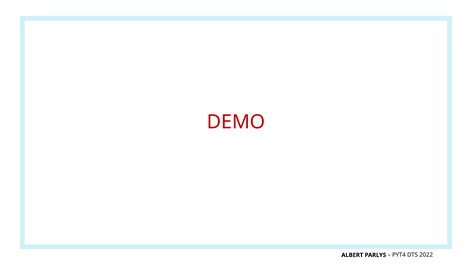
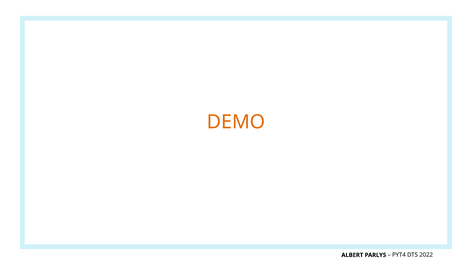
DEMO colour: red -> orange
